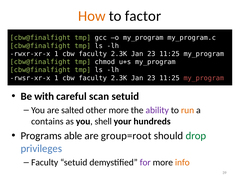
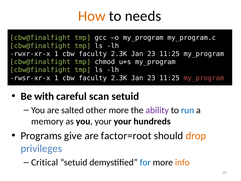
factor: factor -> needs
run colour: orange -> blue
contains: contains -> memory
you shell: shell -> your
able: able -> give
group=root: group=root -> factor=root
drop colour: green -> orange
Faculty at (45, 162): Faculty -> Critical
for colour: purple -> blue
